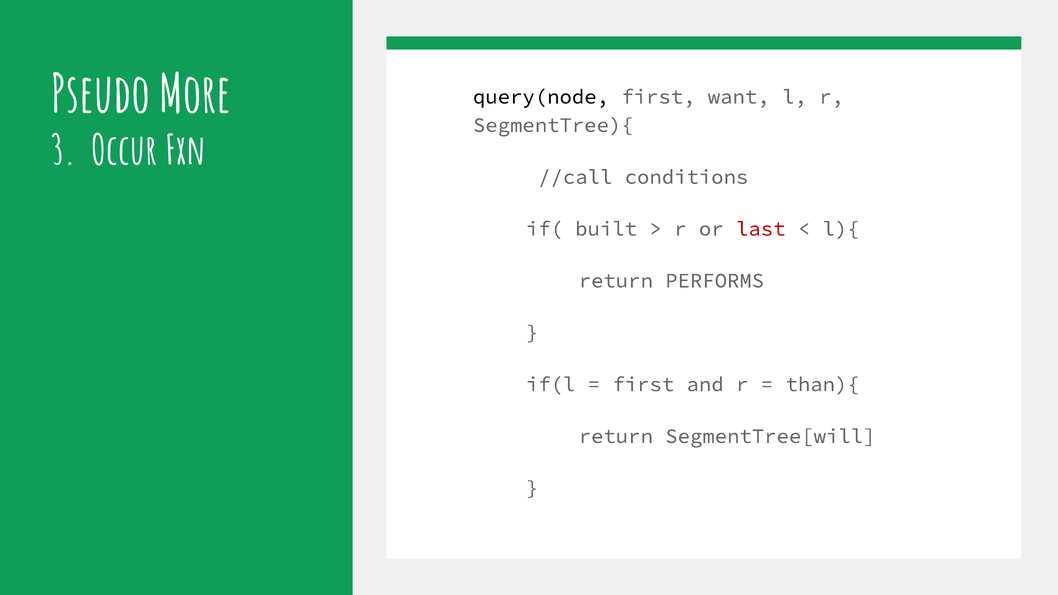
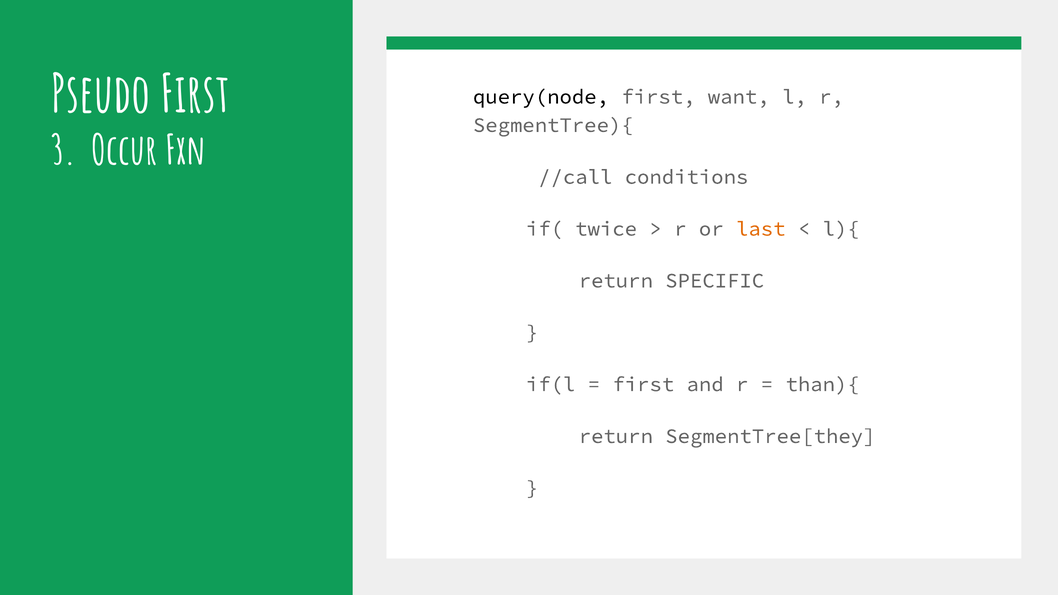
Pseudo More: More -> First
built: built -> twice
last colour: red -> orange
PERFORMS: PERFORMS -> SPECIFIC
SegmentTree[will: SegmentTree[will -> SegmentTree[they
